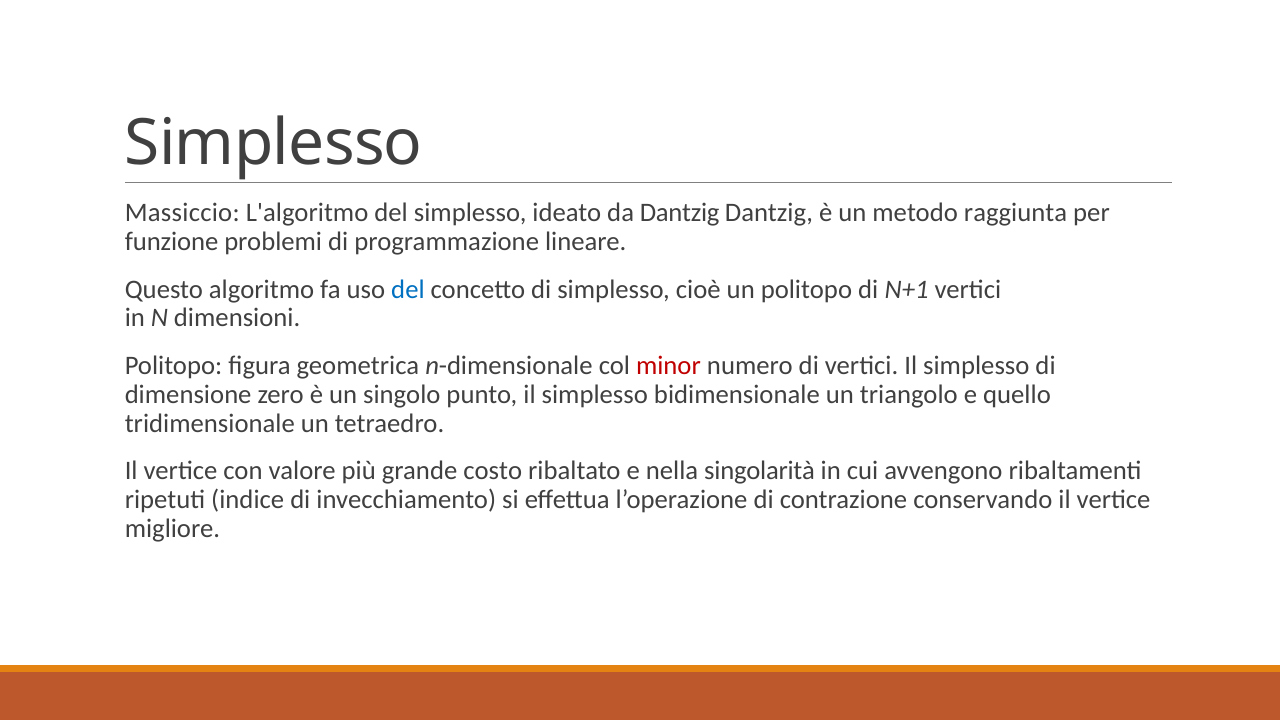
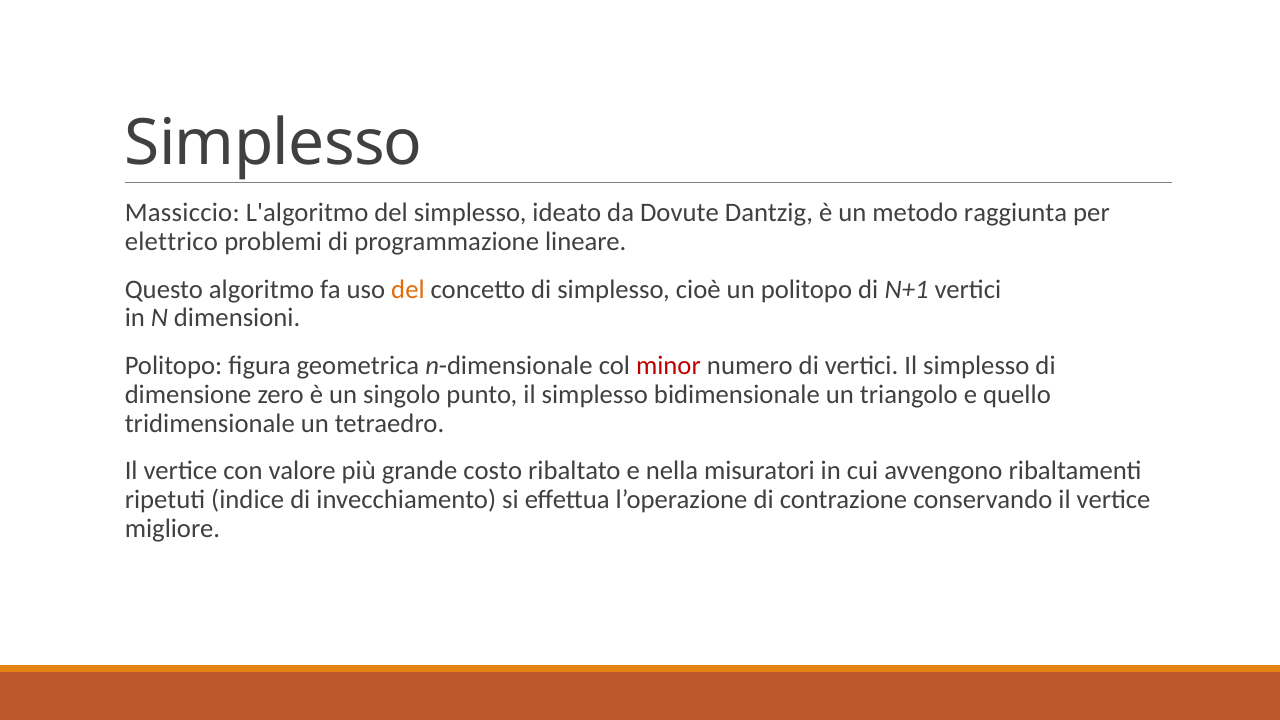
da Dantzig: Dantzig -> Dovute
funzione: funzione -> elettrico
del at (408, 289) colour: blue -> orange
singolarità: singolarità -> misuratori
